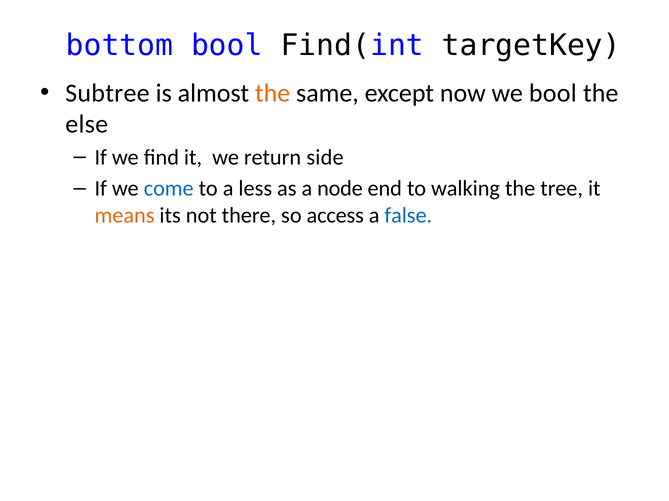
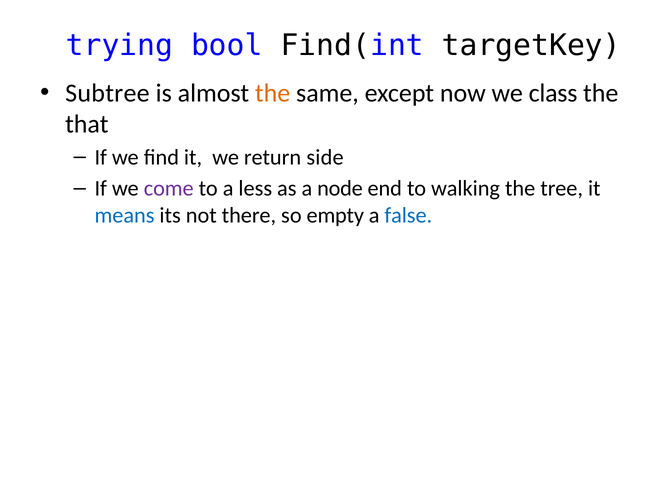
bottom: bottom -> trying
we bool: bool -> class
else: else -> that
come colour: blue -> purple
means colour: orange -> blue
access: access -> empty
